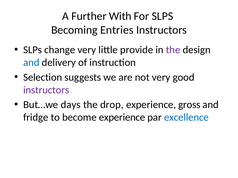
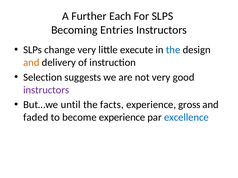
With: With -> Each
provide: provide -> execute
the at (173, 50) colour: purple -> blue
and at (31, 63) colour: blue -> orange
days: days -> until
drop: drop -> facts
fridge: fridge -> faded
